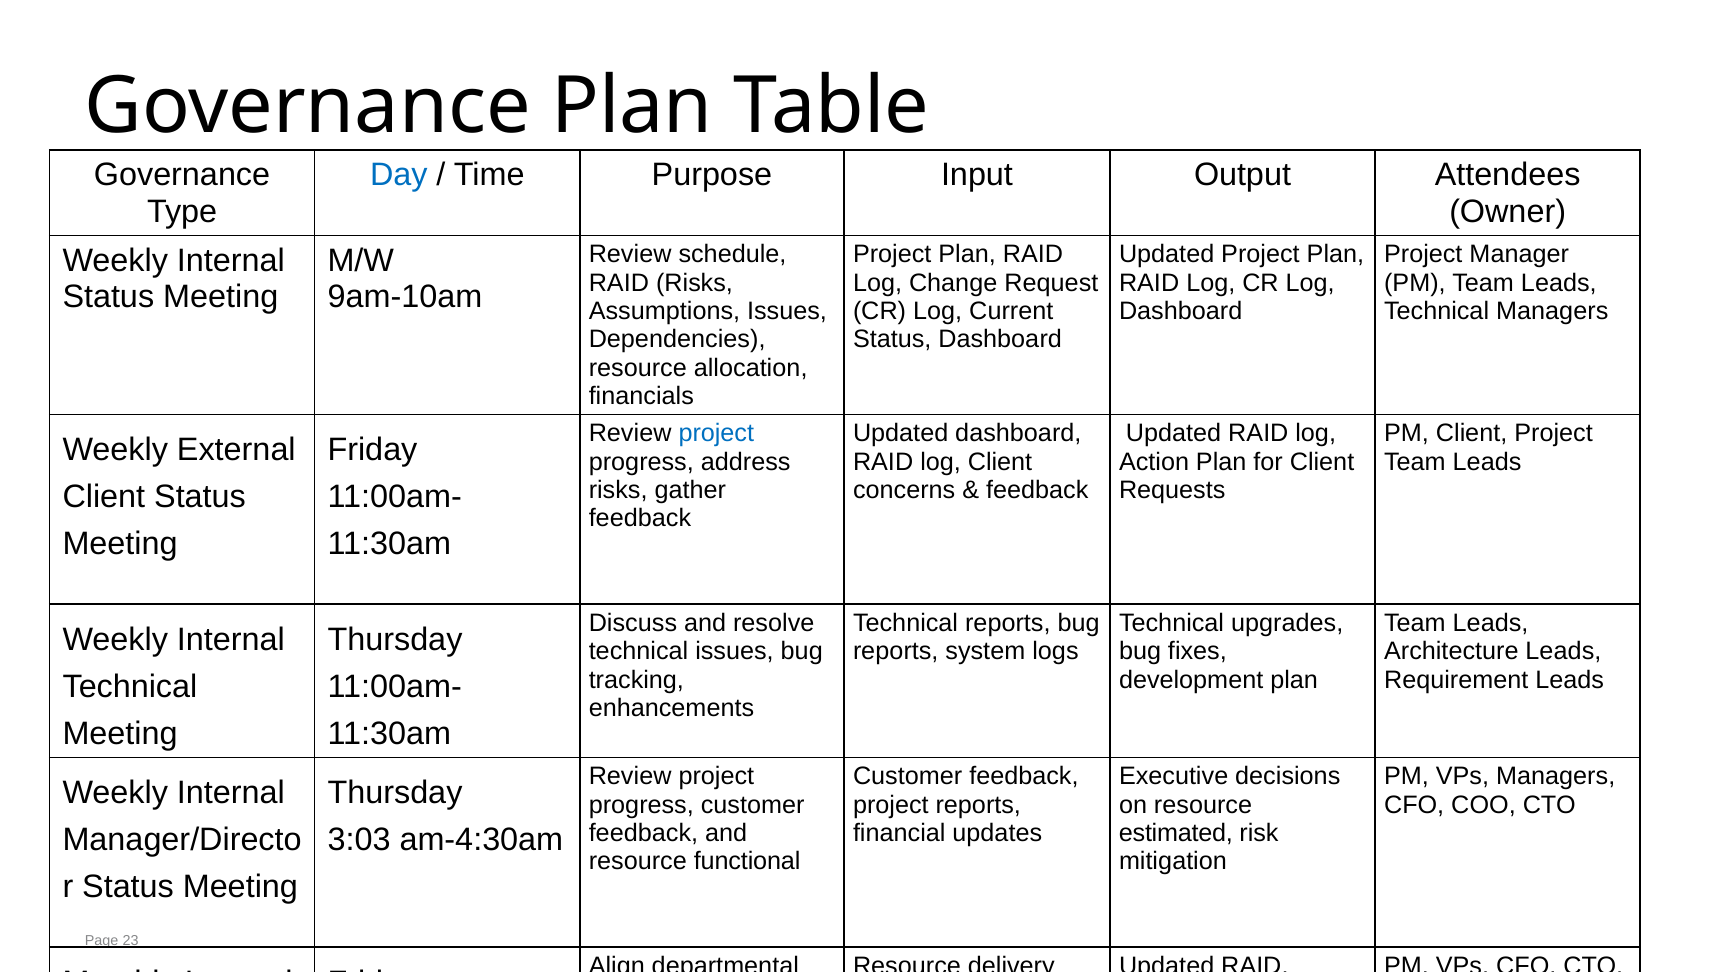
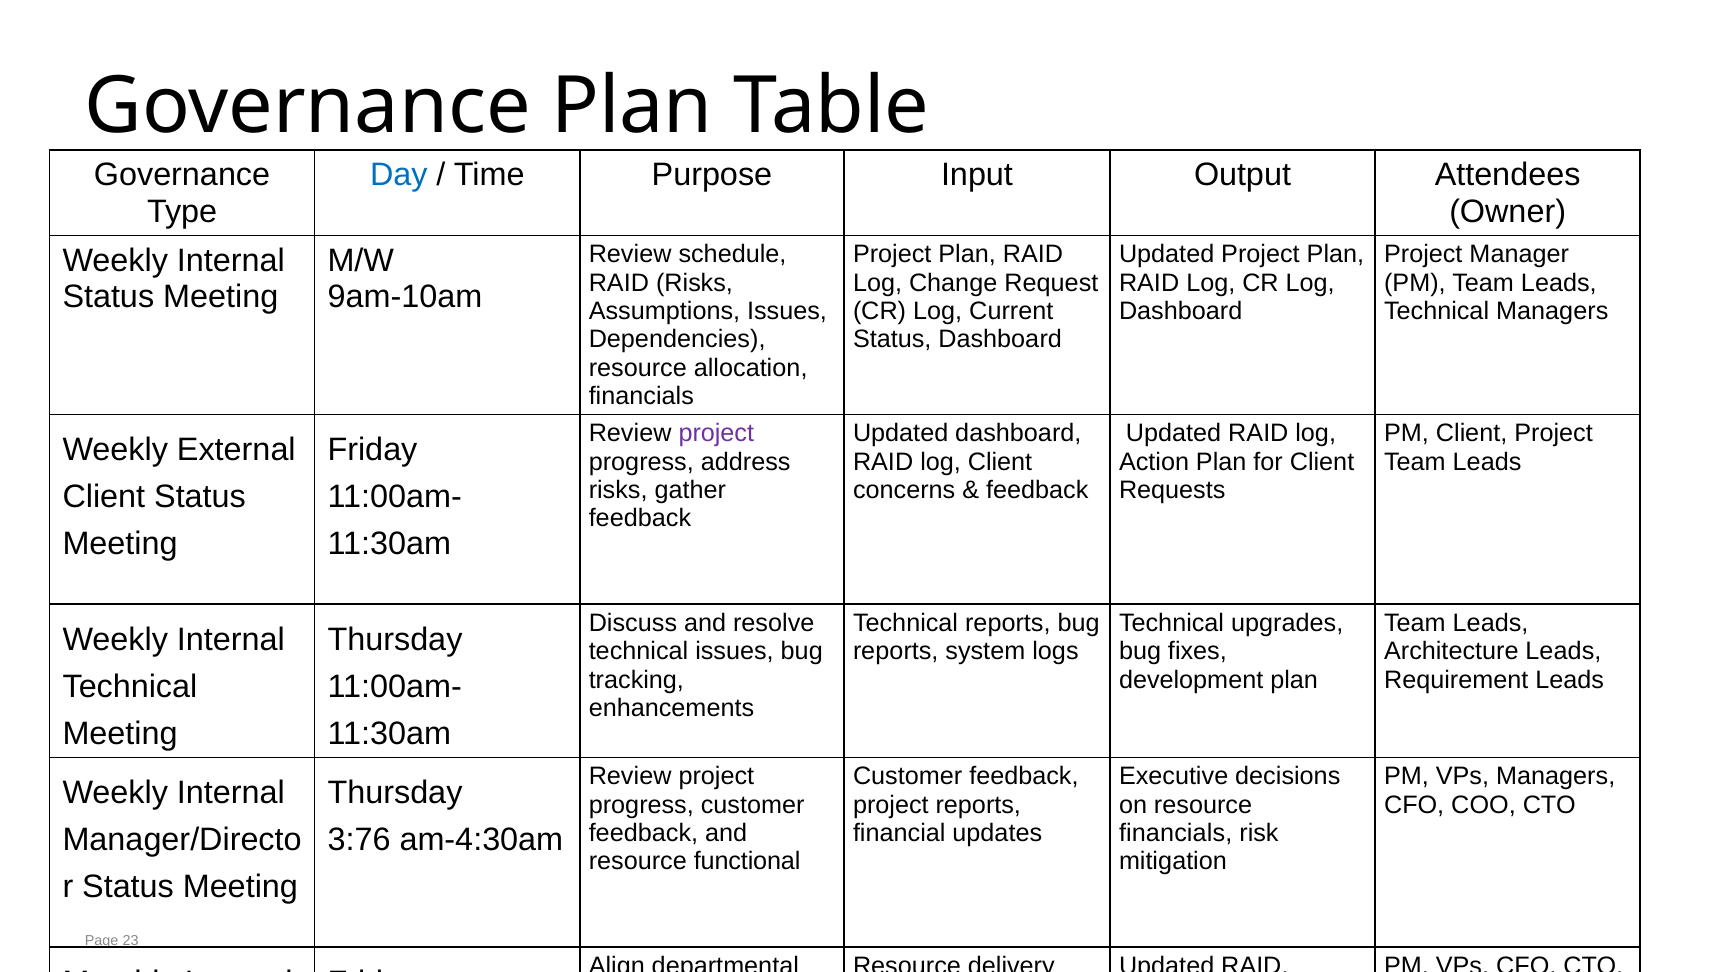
project at (716, 433) colour: blue -> purple
estimated at (1176, 833): estimated -> financials
3:03: 3:03 -> 3:76
